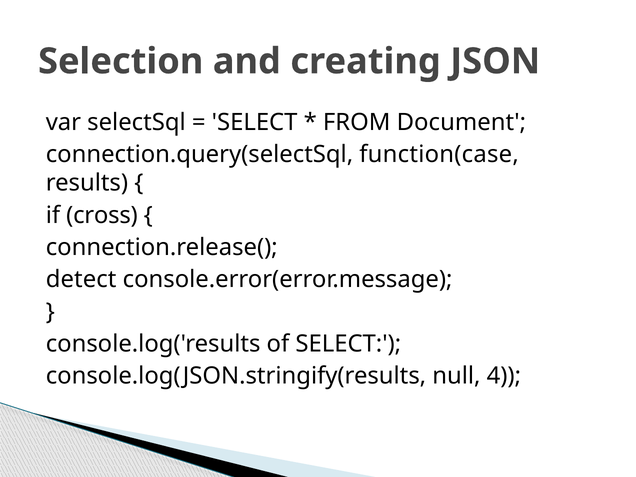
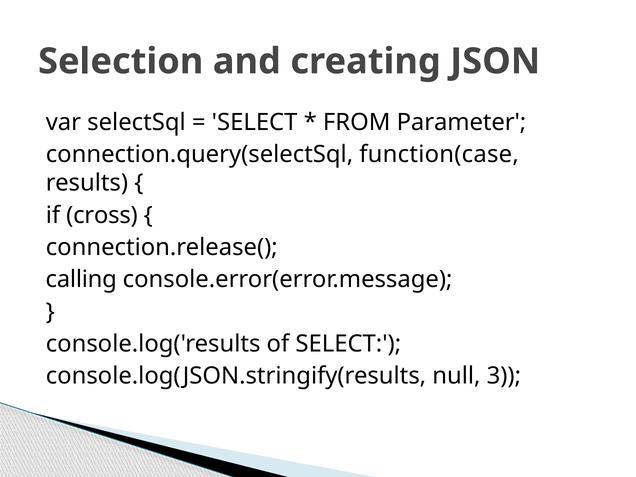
Document: Document -> Parameter
detect: detect -> calling
4: 4 -> 3
